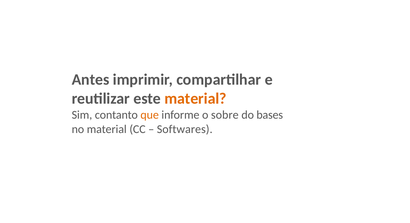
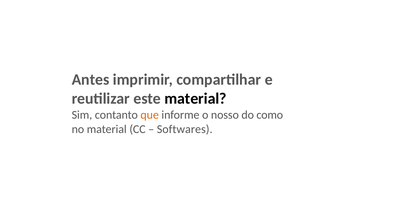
material at (195, 98) colour: orange -> black
sobre: sobre -> nosso
bases: bases -> como
